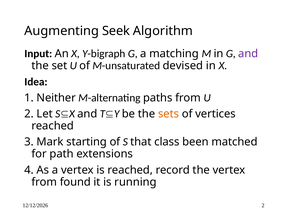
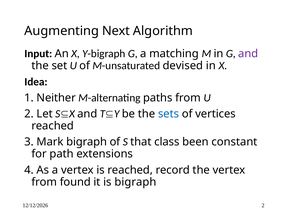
Seek: Seek -> Next
sets colour: orange -> blue
Mark starting: starting -> bigraph
matched: matched -> constant
is running: running -> bigraph
